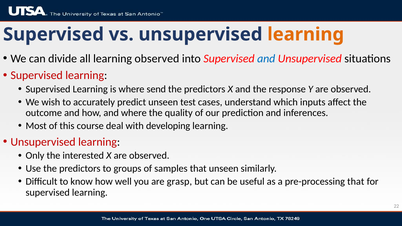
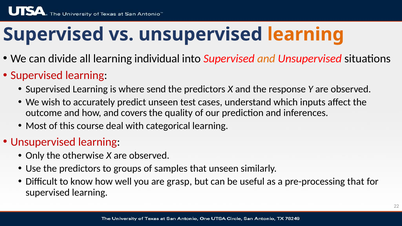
learning observed: observed -> individual
and at (266, 59) colour: blue -> orange
and where: where -> covers
developing: developing -> categorical
interested: interested -> otherwise
